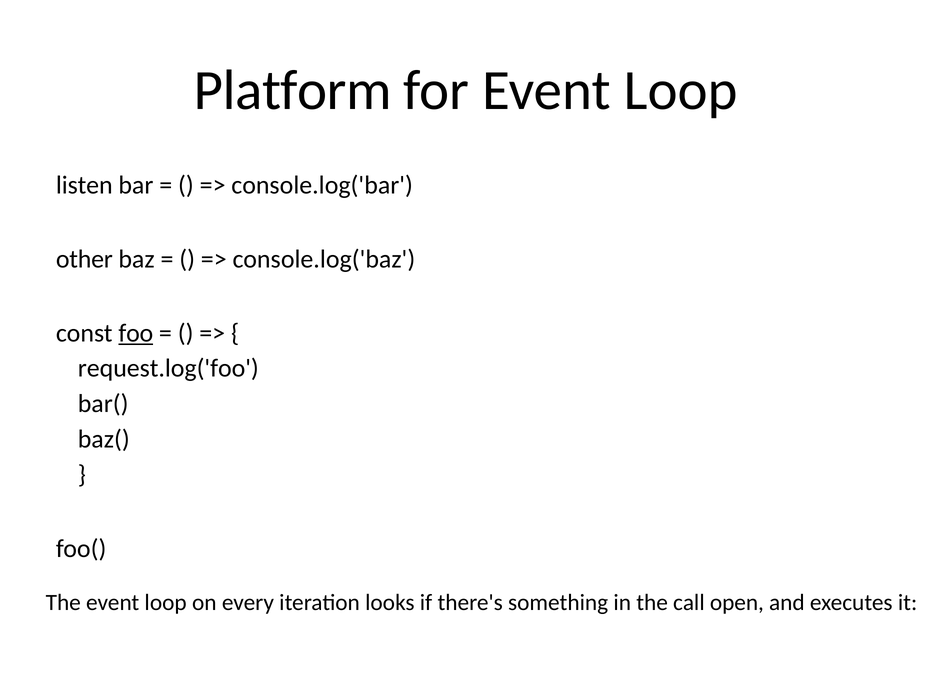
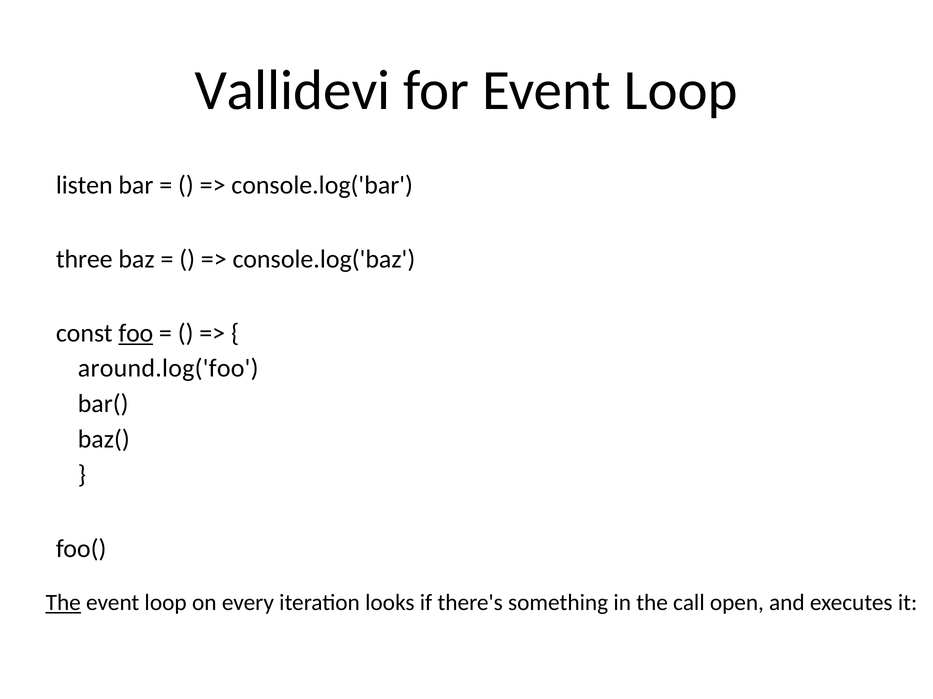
Platform: Platform -> Vallidevi
other: other -> three
request.log('foo: request.log('foo -> around.log('foo
The at (63, 603) underline: none -> present
